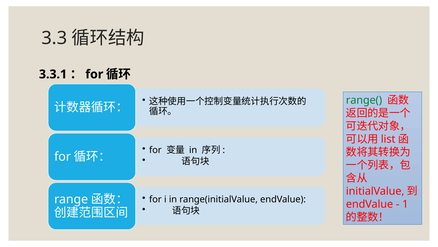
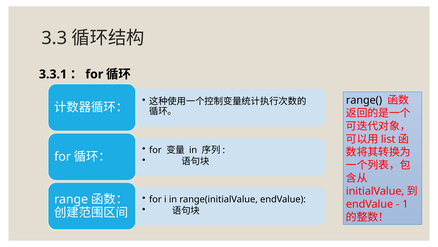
range( colour: green -> black
